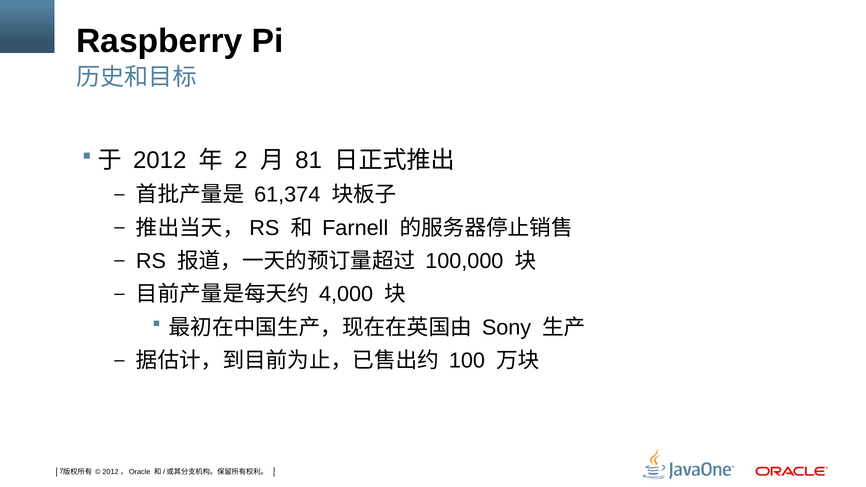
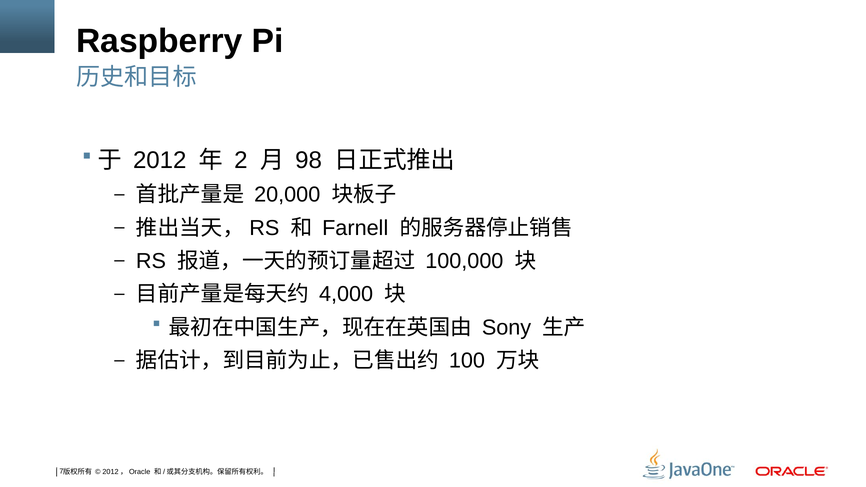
81: 81 -> 98
61,374: 61,374 -> 20,000
